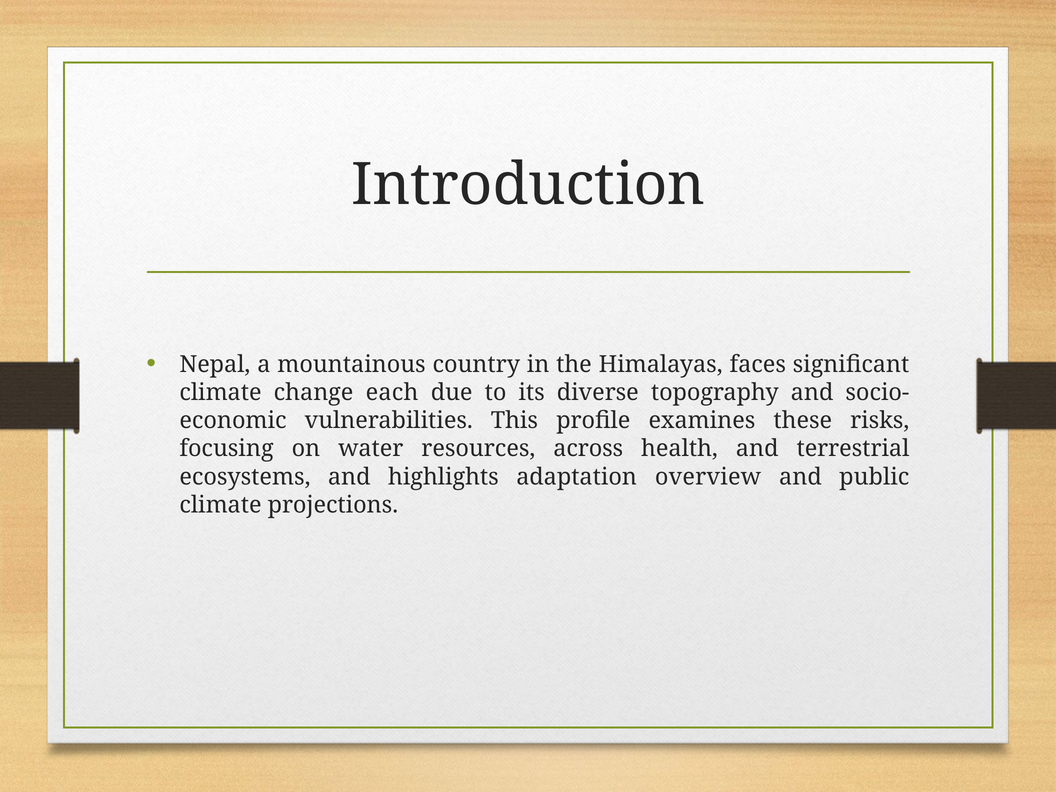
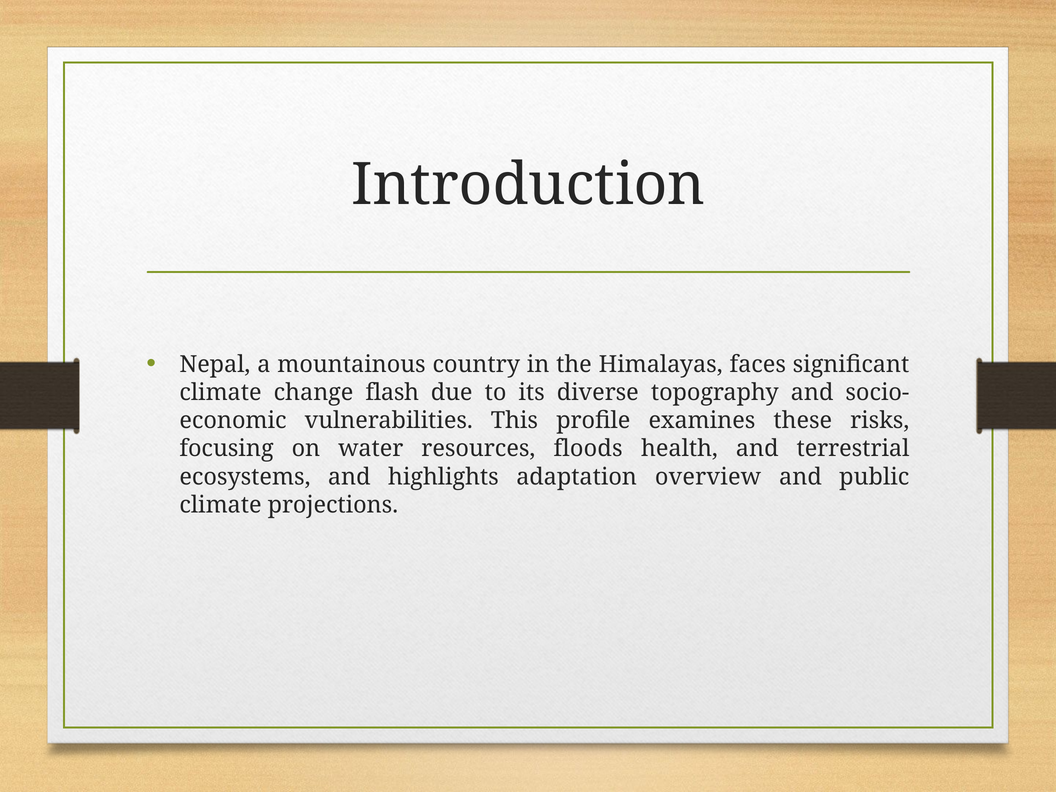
each: each -> flash
across: across -> floods
